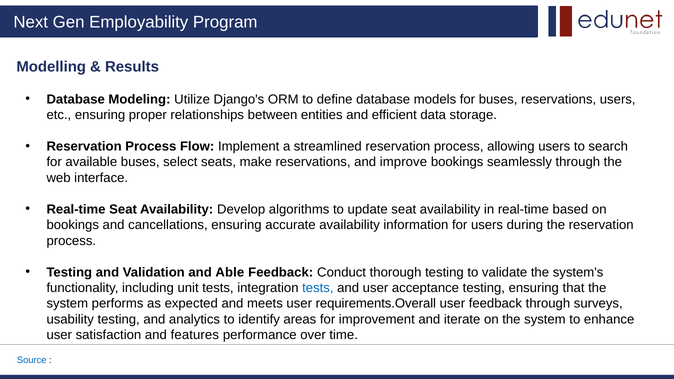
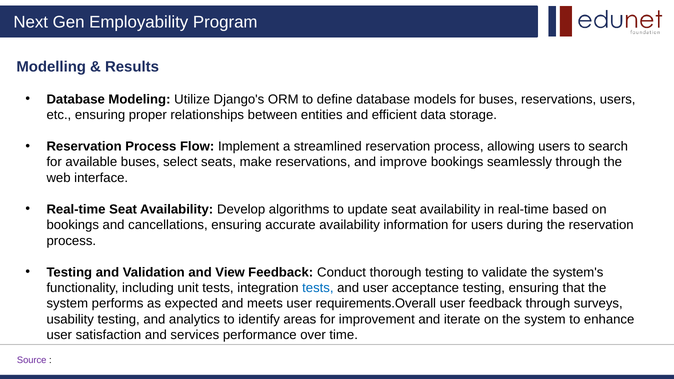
Able: Able -> View
features: features -> services
Source colour: blue -> purple
